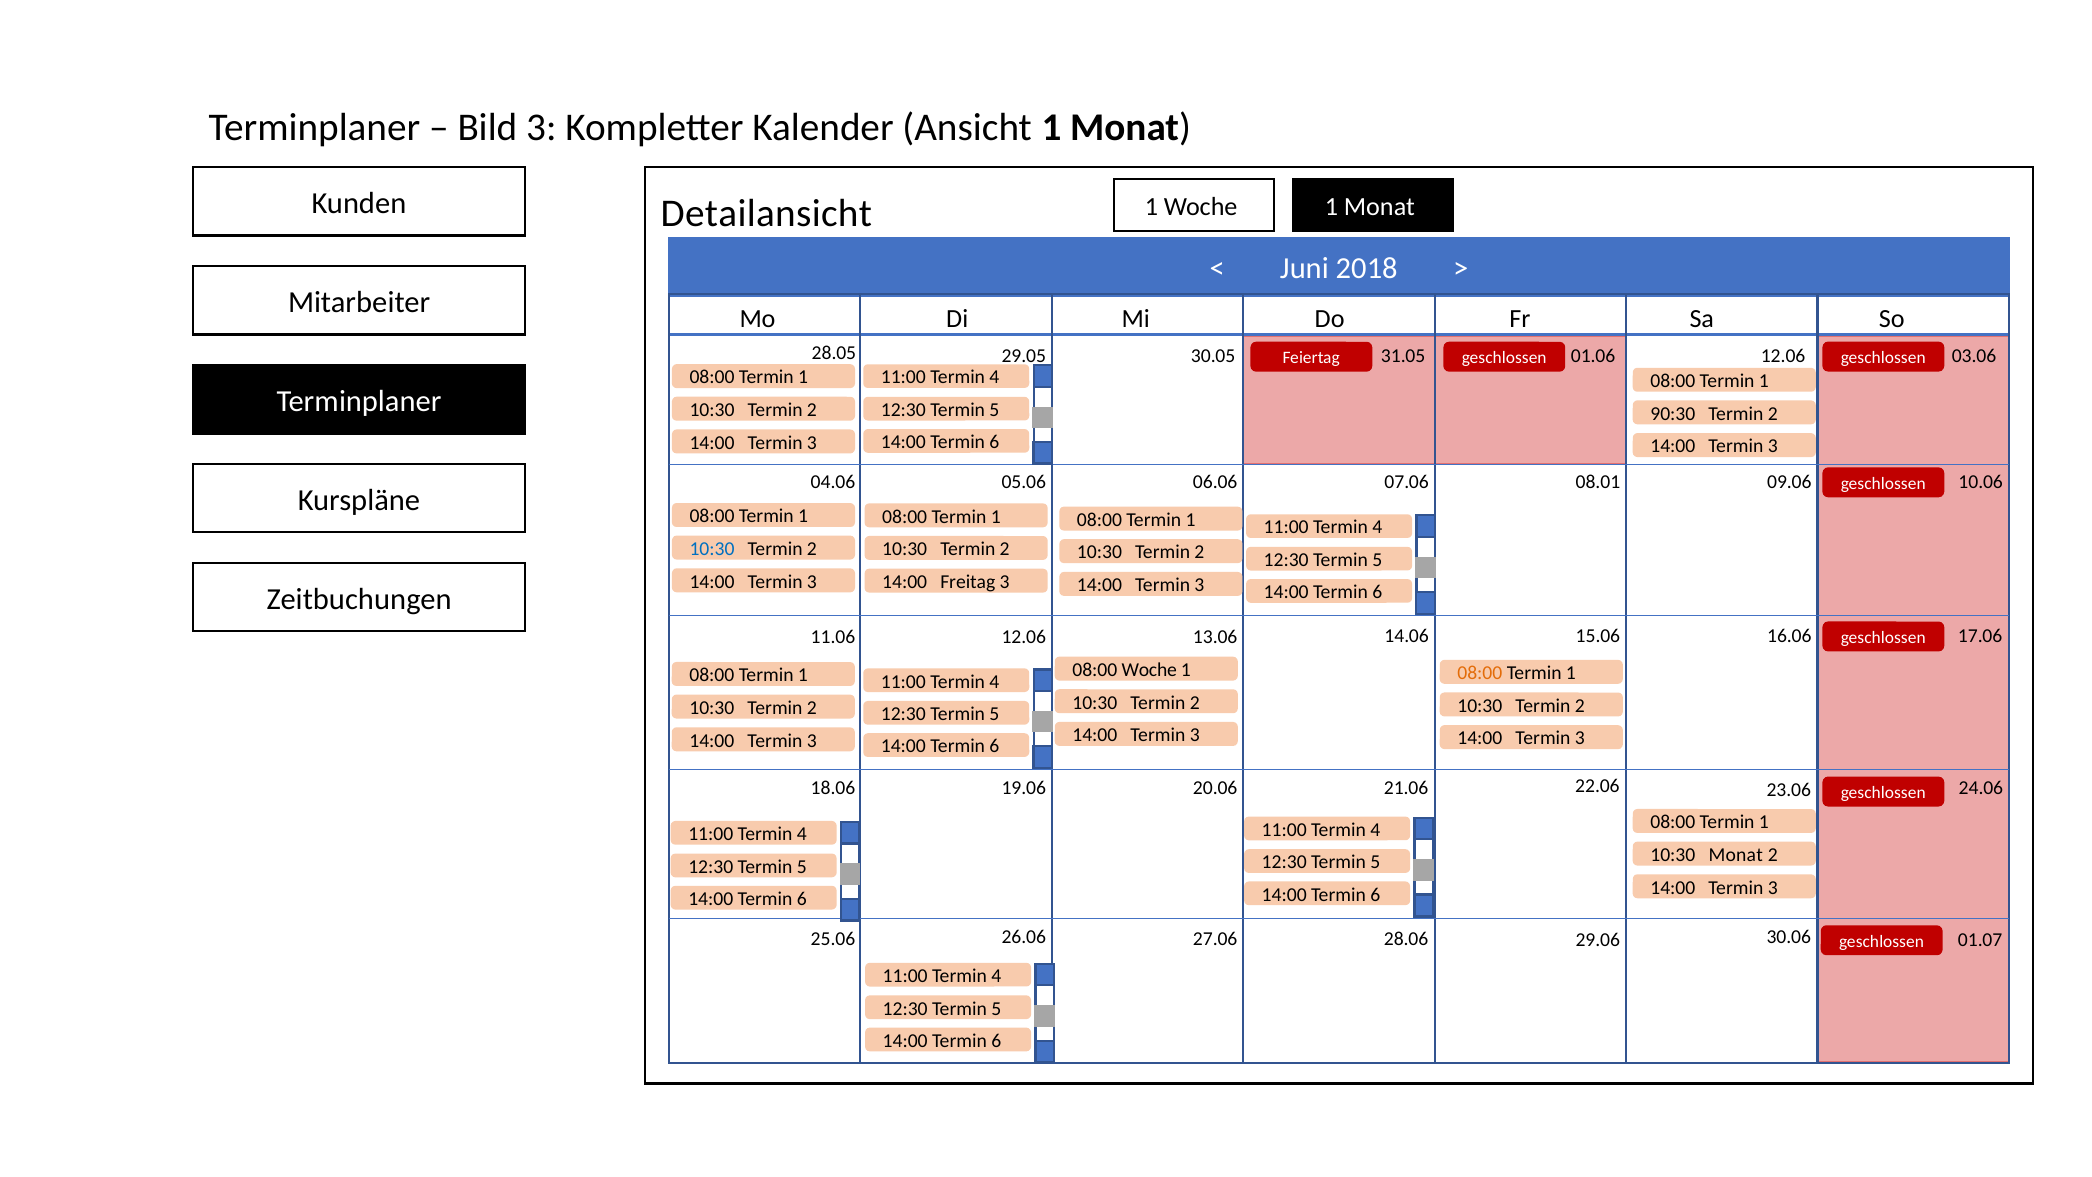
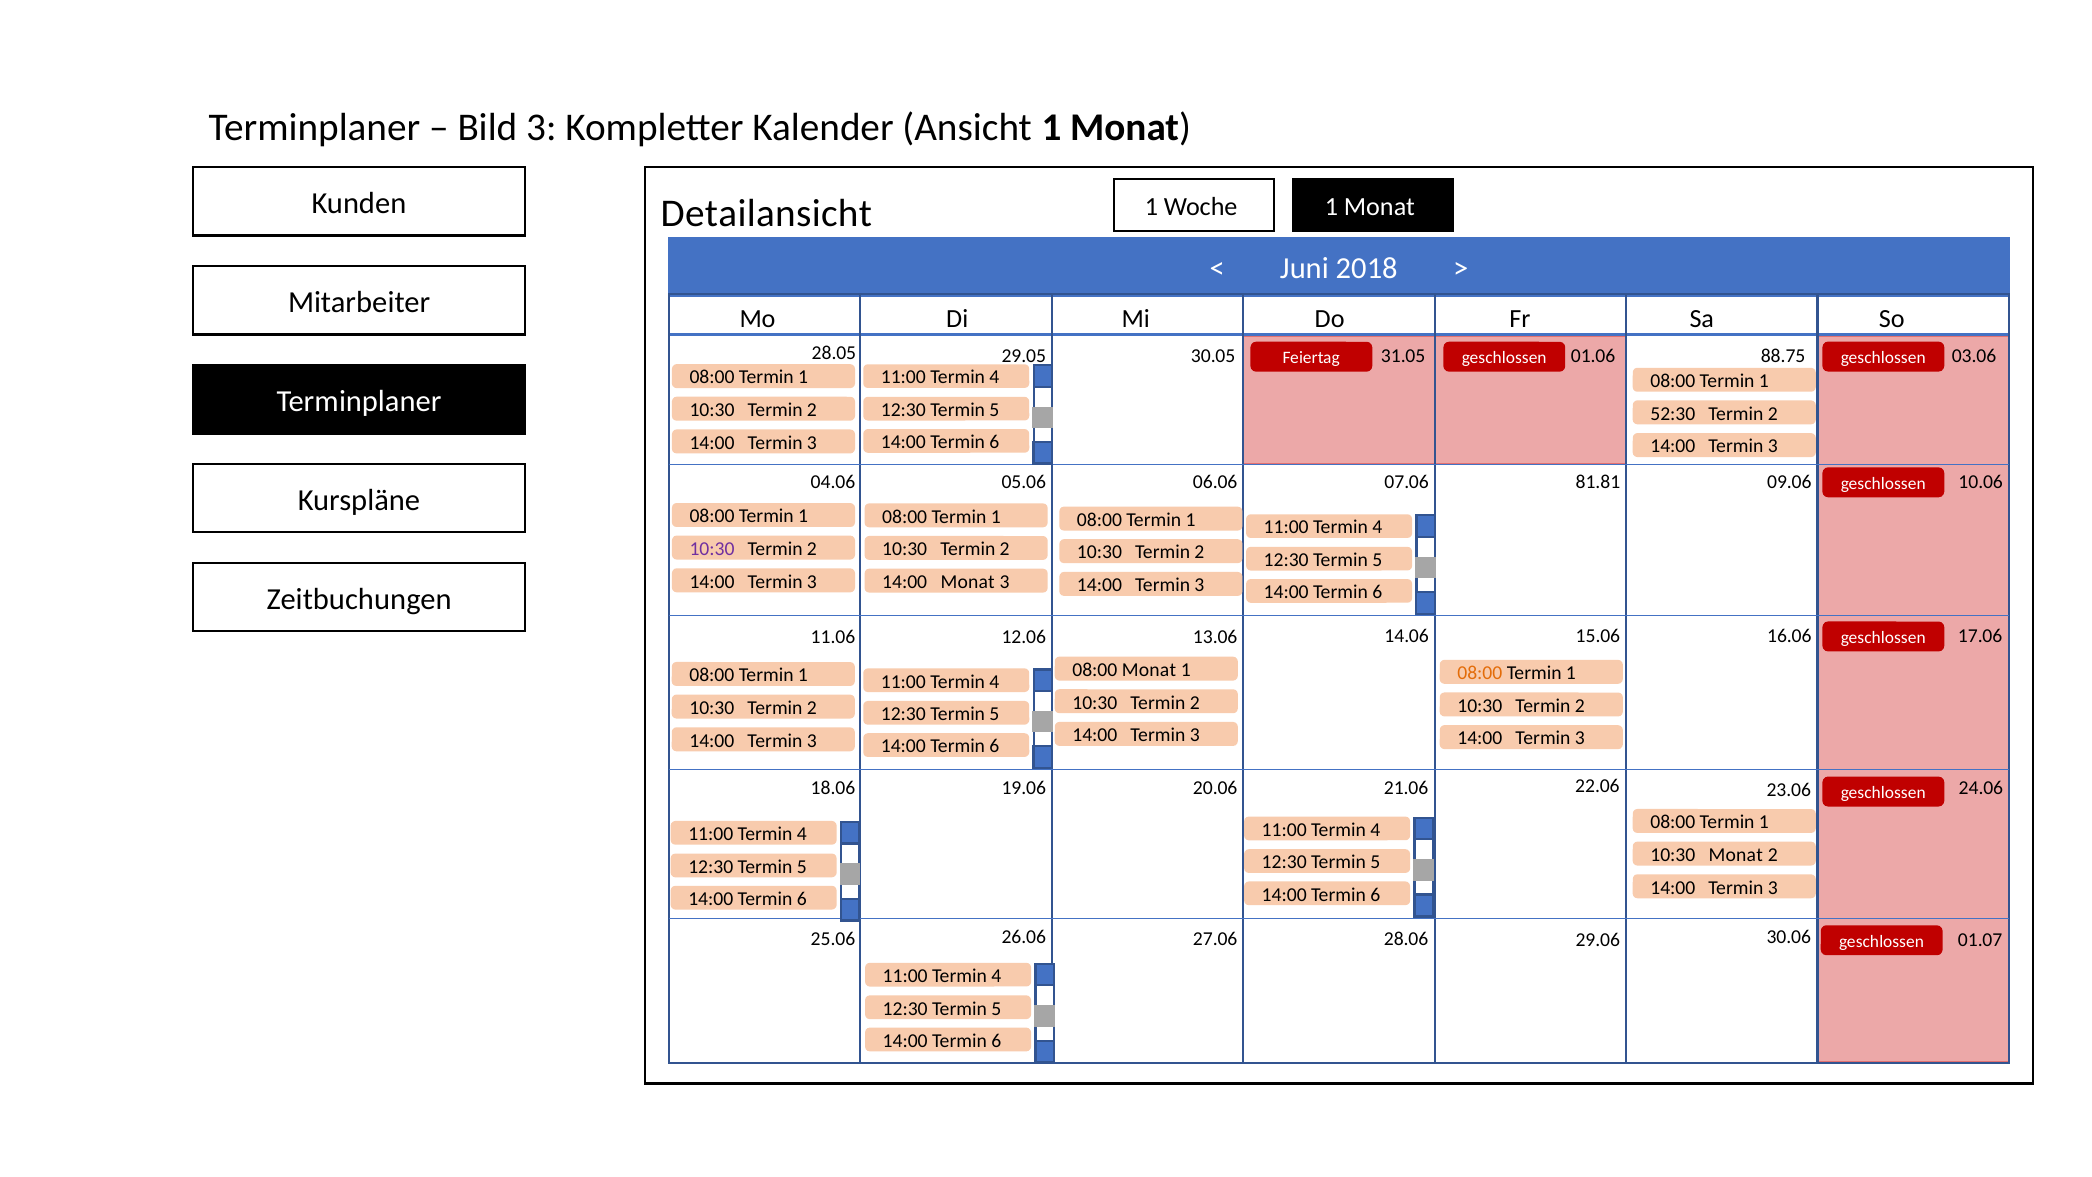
01.06 12.06: 12.06 -> 88.75
90:30: 90:30 -> 52:30
08.01: 08.01 -> 81.81
10:30 at (712, 549) colour: blue -> purple
14:00 Freitag: Freitag -> Monat
08:00 Woche: Woche -> Monat
